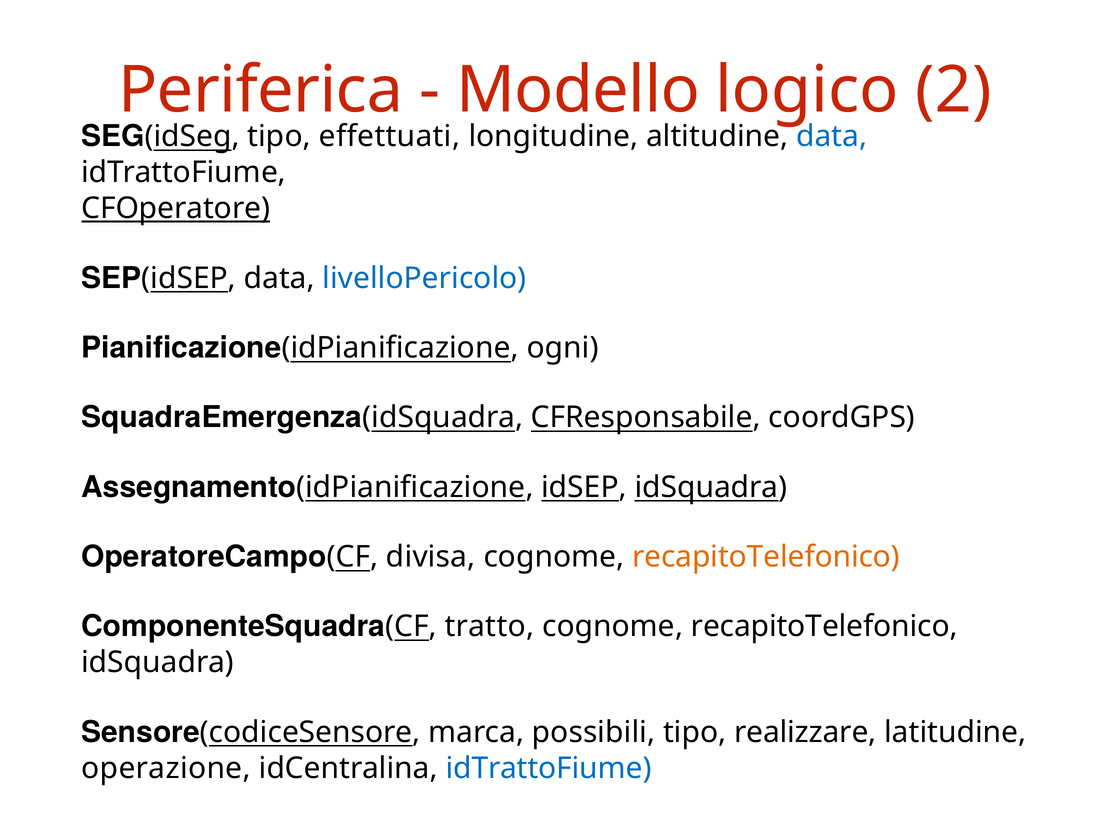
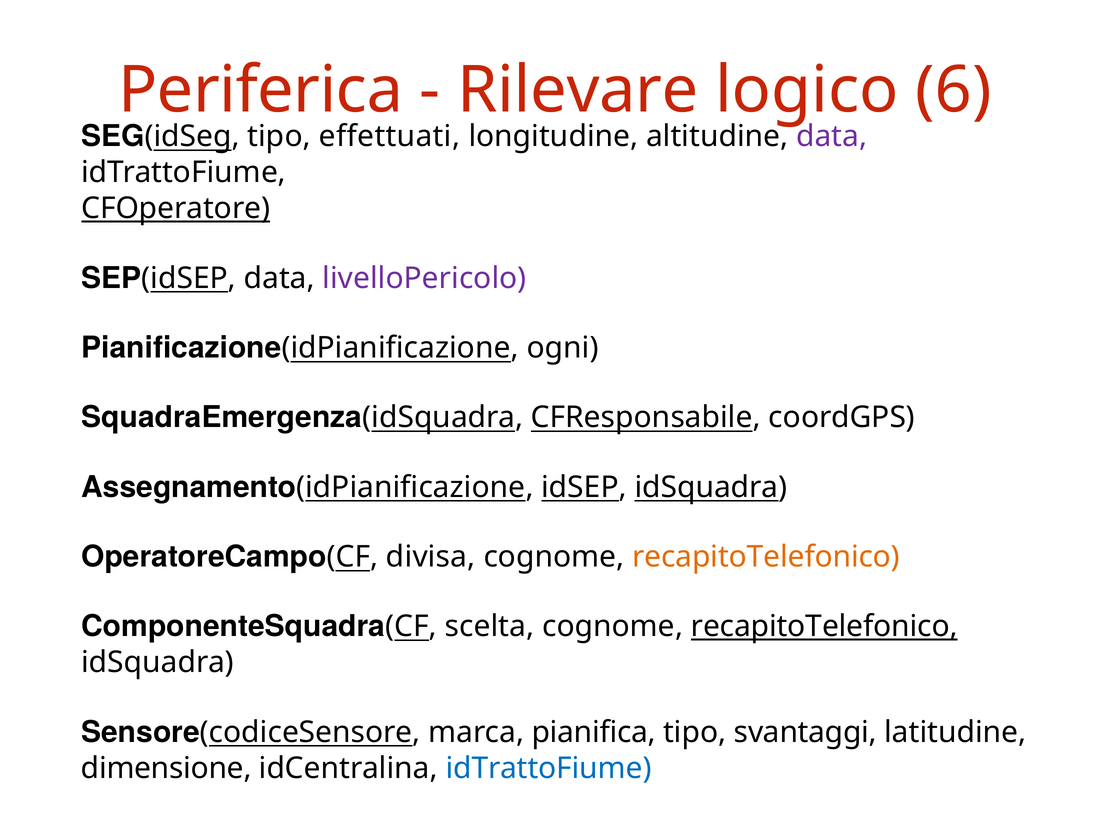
Modello: Modello -> Rilevare
2: 2 -> 6
data at (832, 136) colour: blue -> purple
livelloPericolo colour: blue -> purple
tratto: tratto -> scelta
recapitoTelefonico at (824, 626) underline: none -> present
possibili: possibili -> pianifica
realizzare: realizzare -> svantaggi
operazione: operazione -> dimensione
